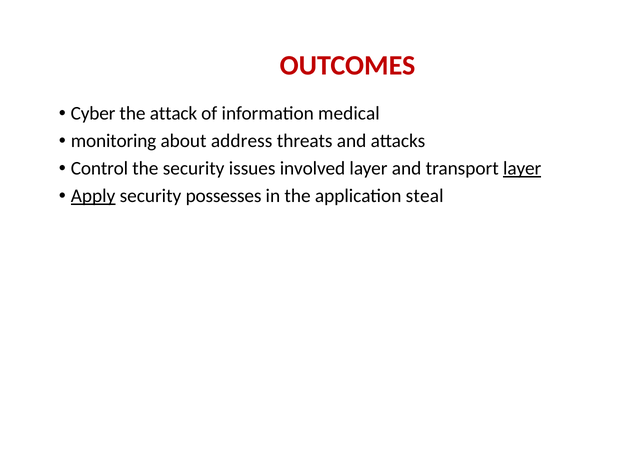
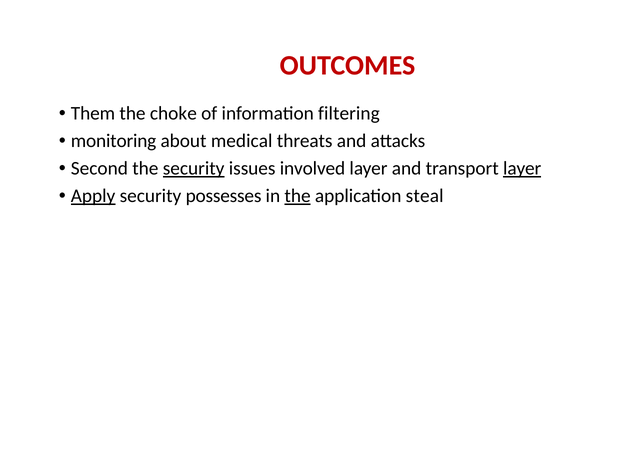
Cyber: Cyber -> Them
attack: attack -> choke
medical: medical -> filtering
address: address -> medical
Control: Control -> Second
security at (194, 168) underline: none -> present
the at (298, 196) underline: none -> present
